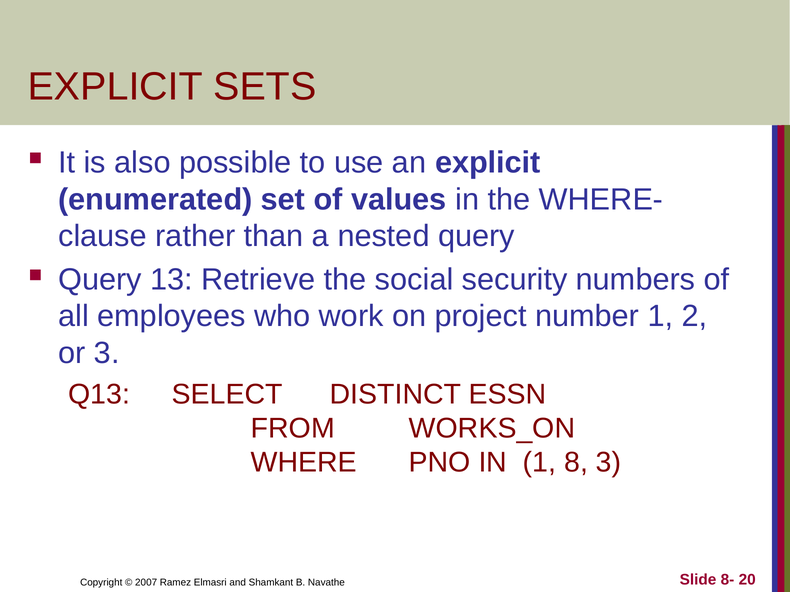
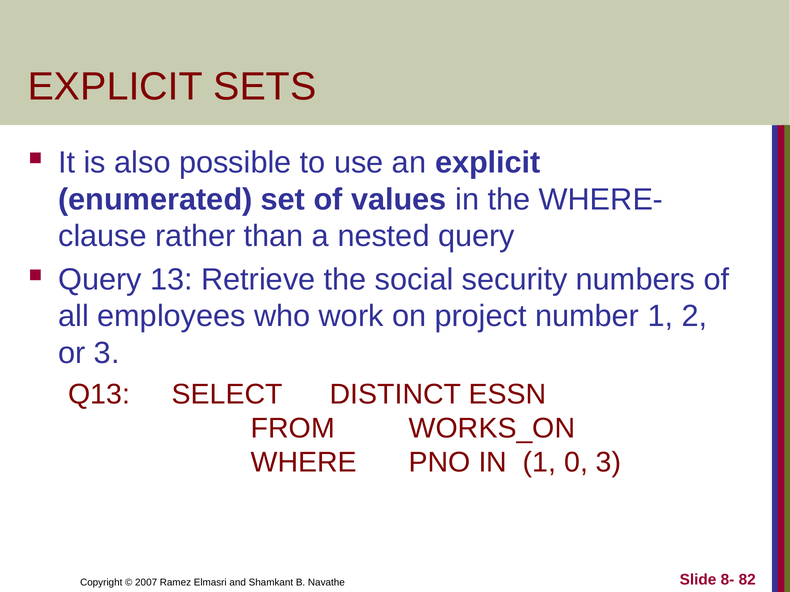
8: 8 -> 0
20: 20 -> 82
